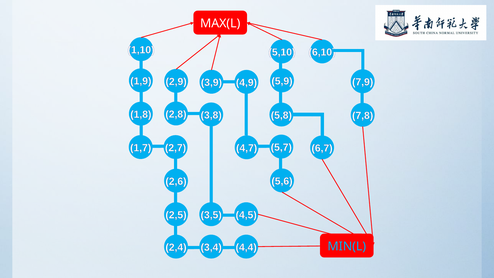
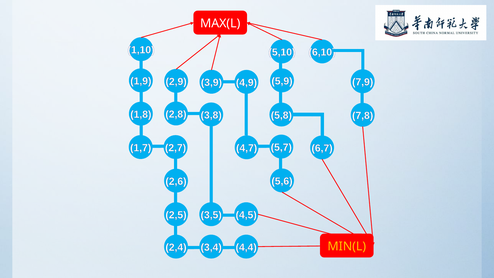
MIN(L colour: light blue -> yellow
